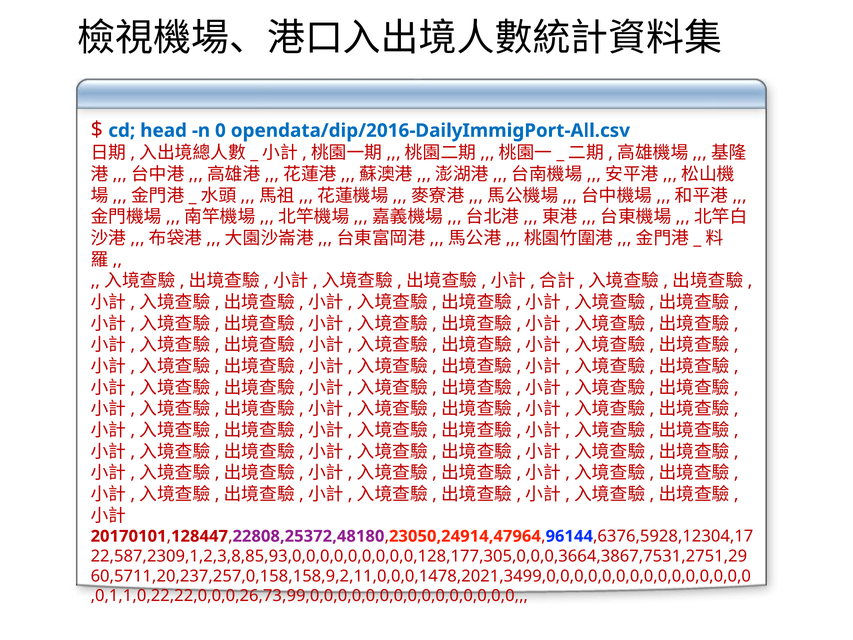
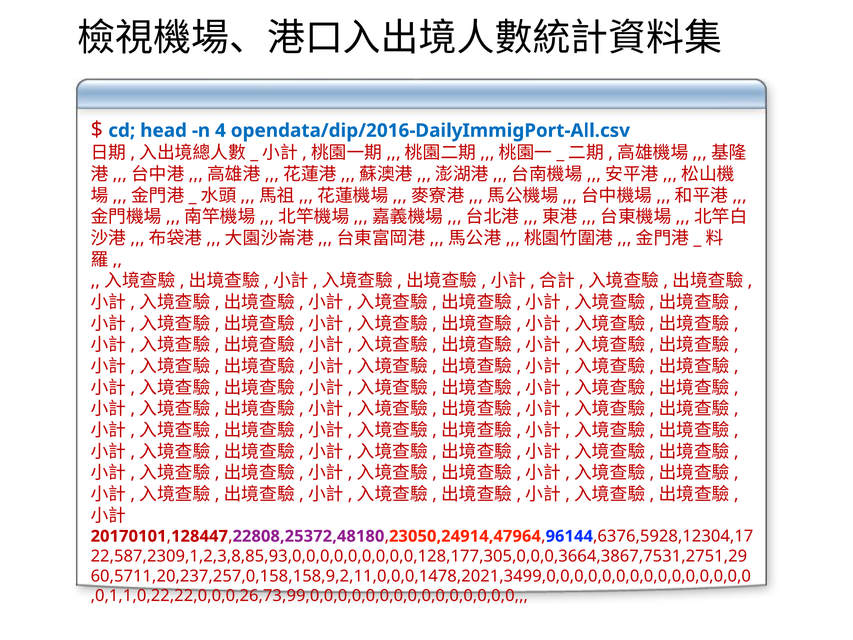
0: 0 -> 4
